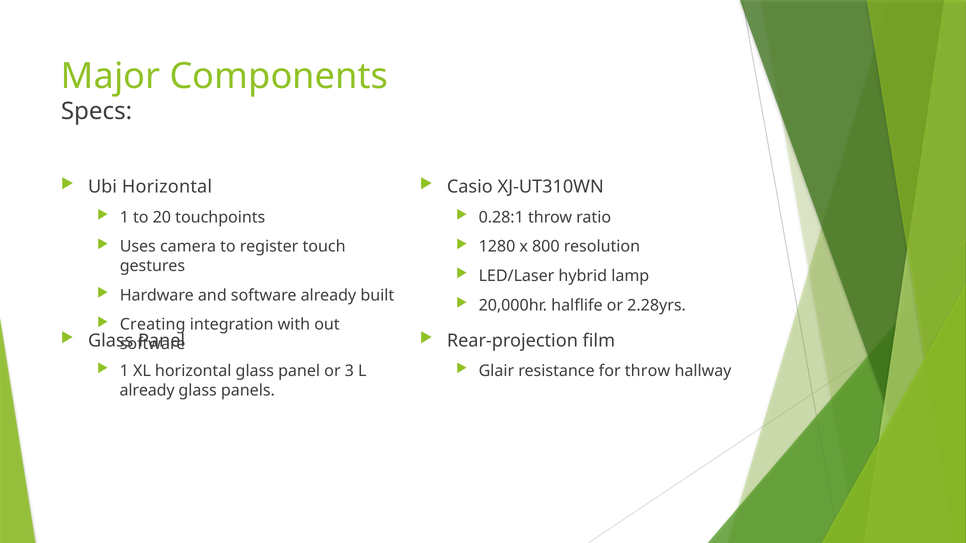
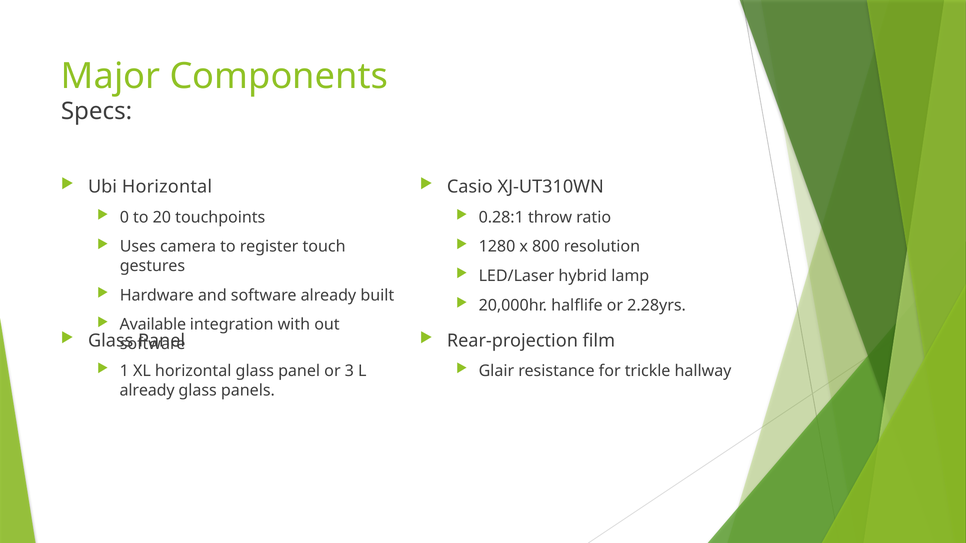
1 at (124, 217): 1 -> 0
Creating: Creating -> Available
for throw: throw -> trickle
